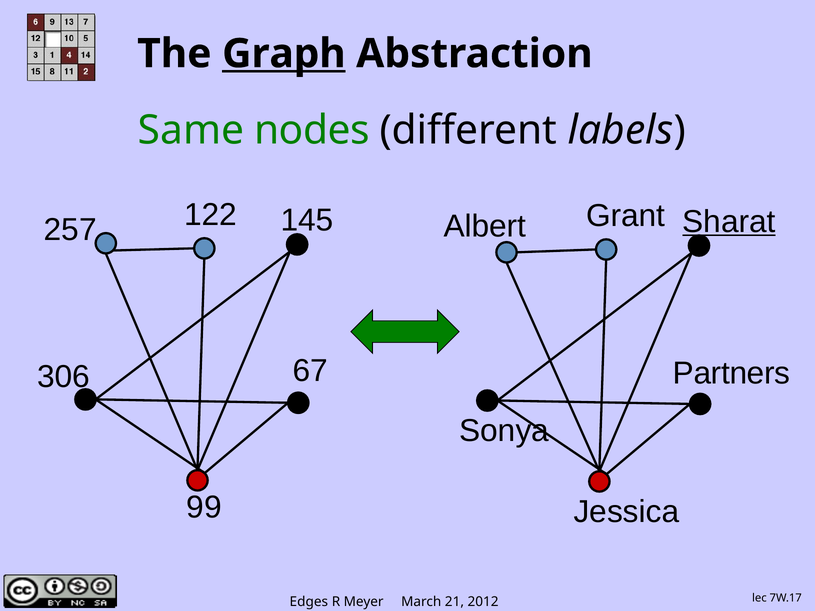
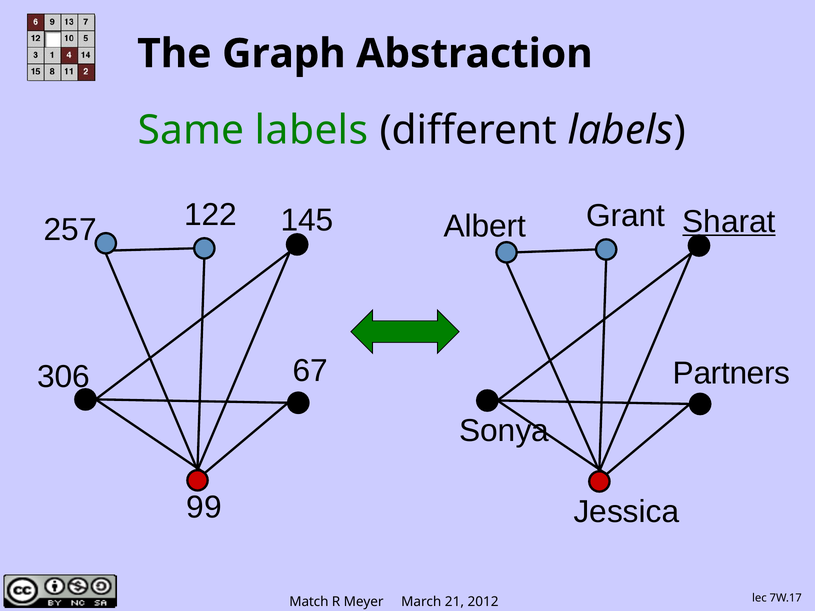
Graph underline: present -> none
Same nodes: nodes -> labels
Edges: Edges -> Match
